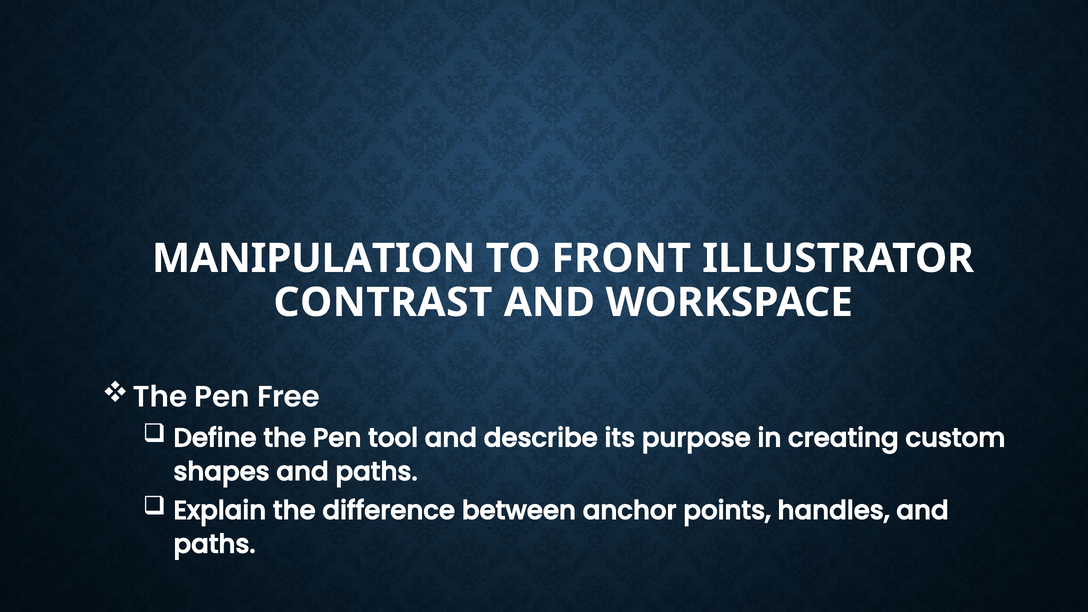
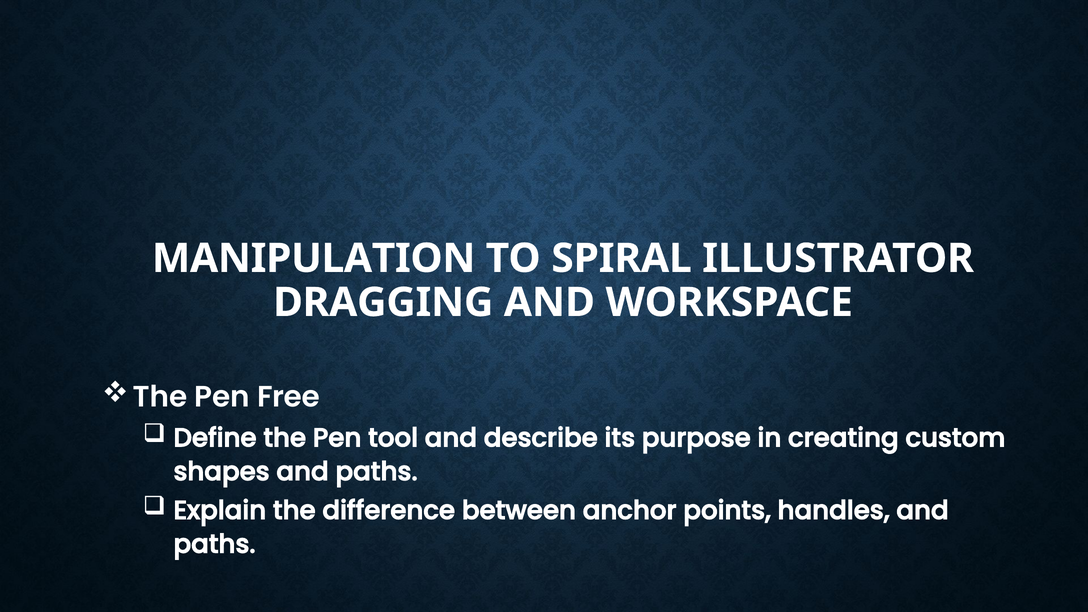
FRONT: FRONT -> SPIRAL
CONTRAST: CONTRAST -> DRAGGING
